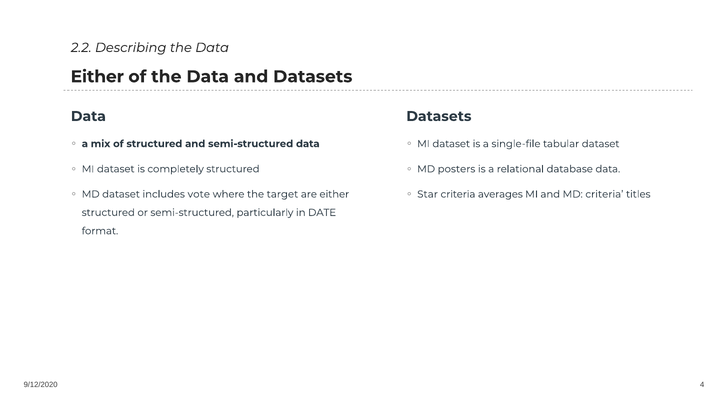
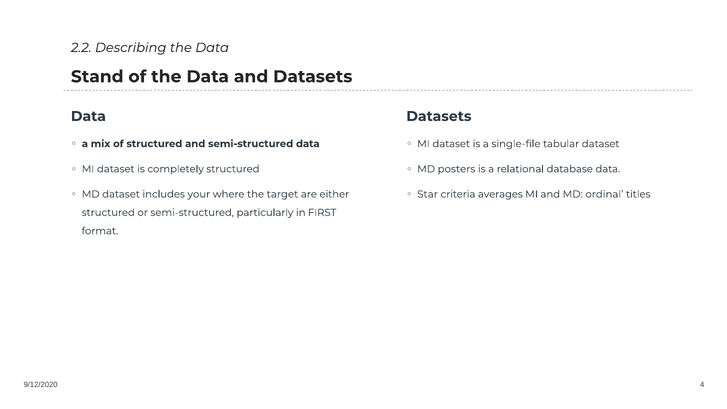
Either at (97, 77): Either -> Stand
vote: vote -> your
MD criteria: criteria -> ordinal
DATE: DATE -> FIRST
